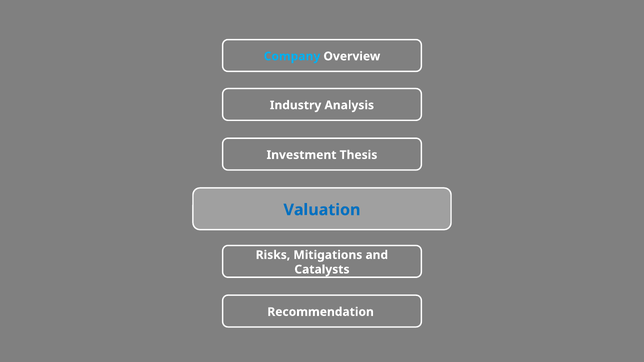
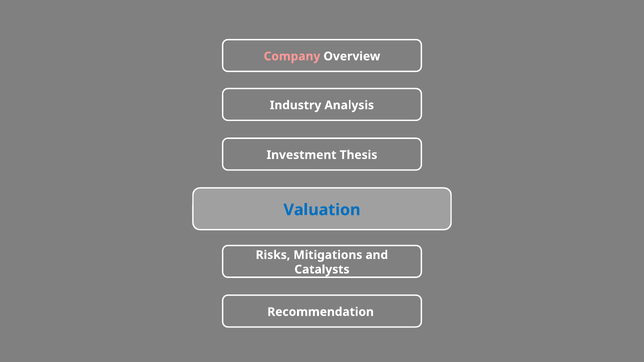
Company colour: light blue -> pink
